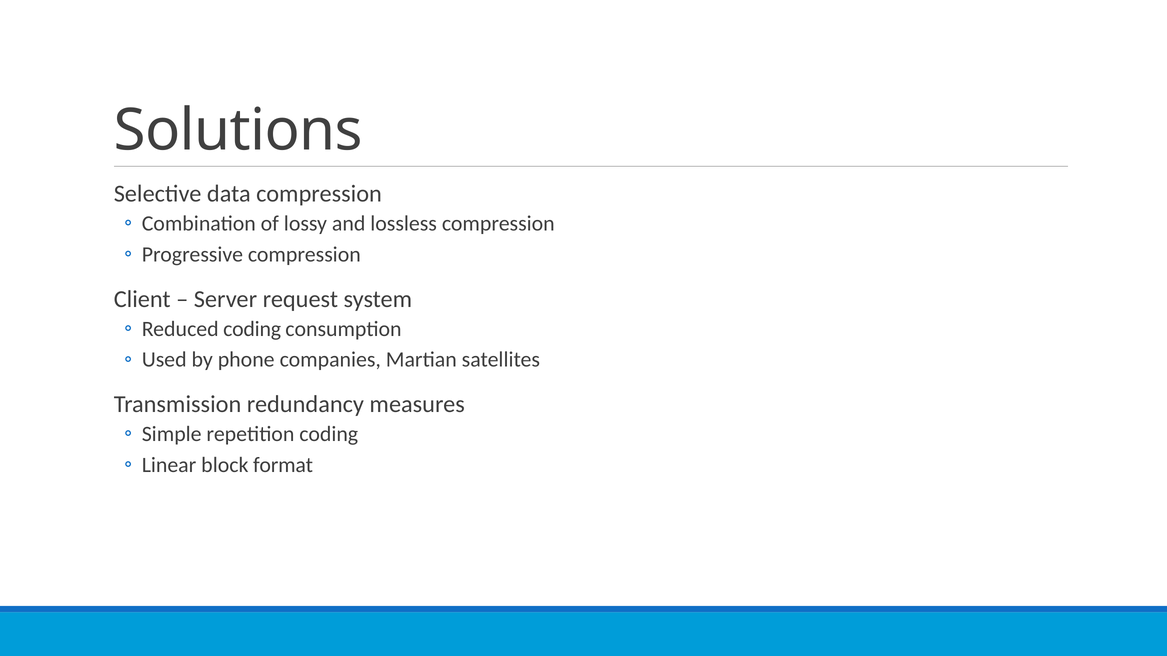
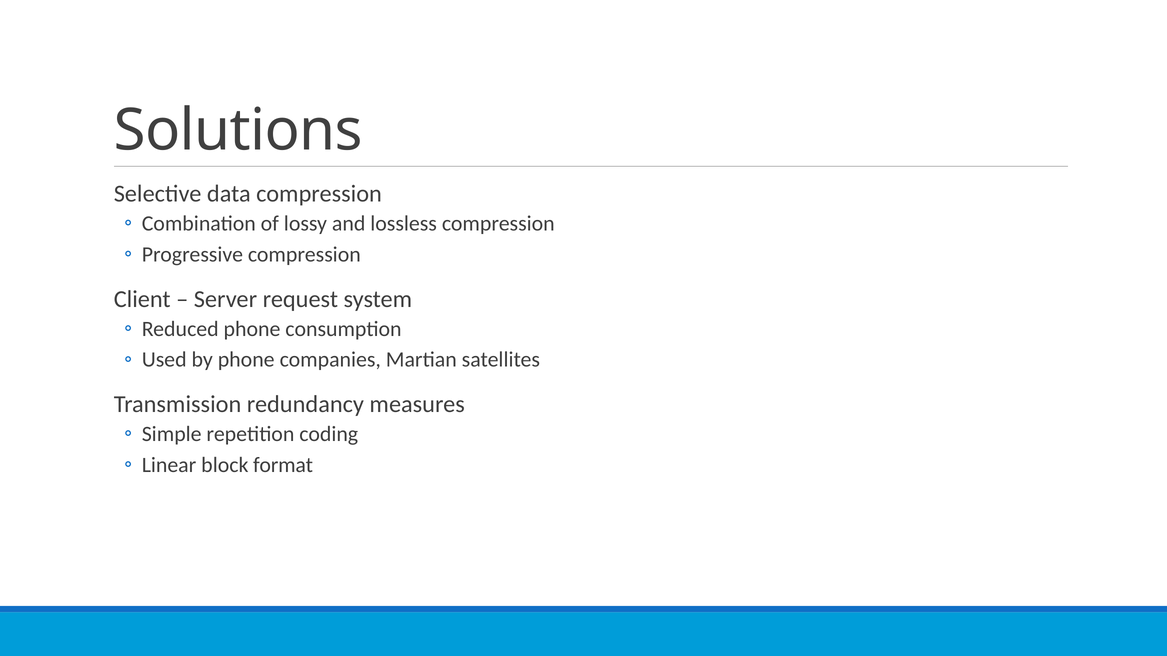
Reduced coding: coding -> phone
